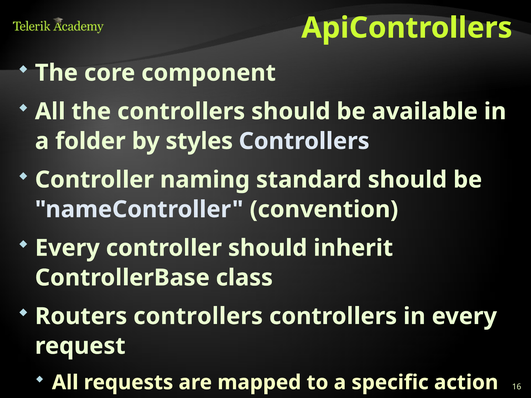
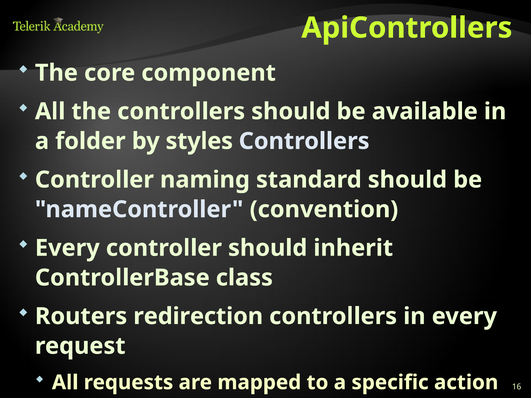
Routers controllers: controllers -> redirection
